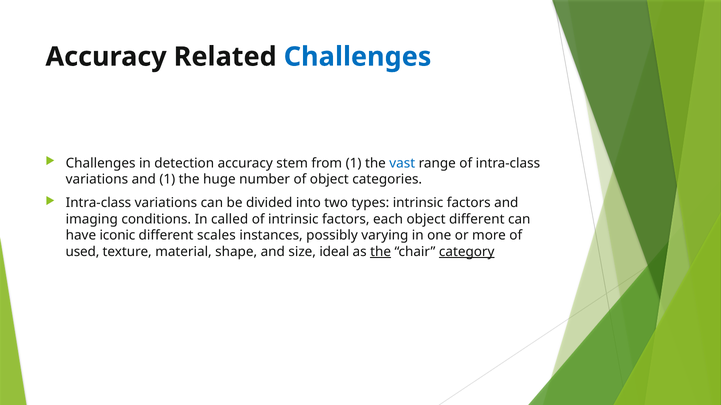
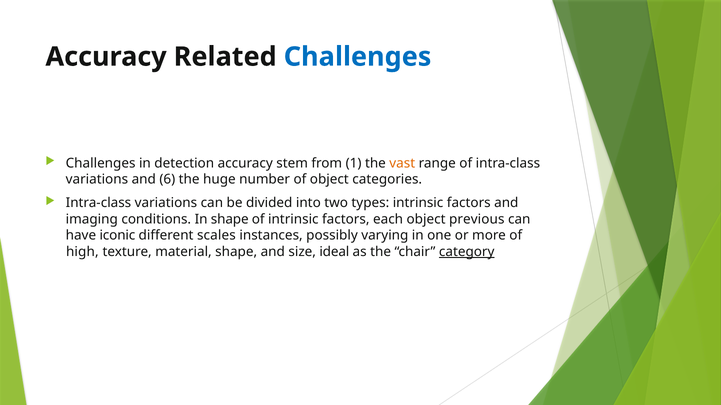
vast colour: blue -> orange
and 1: 1 -> 6
In called: called -> shape
object different: different -> previous
used: used -> high
the at (381, 252) underline: present -> none
